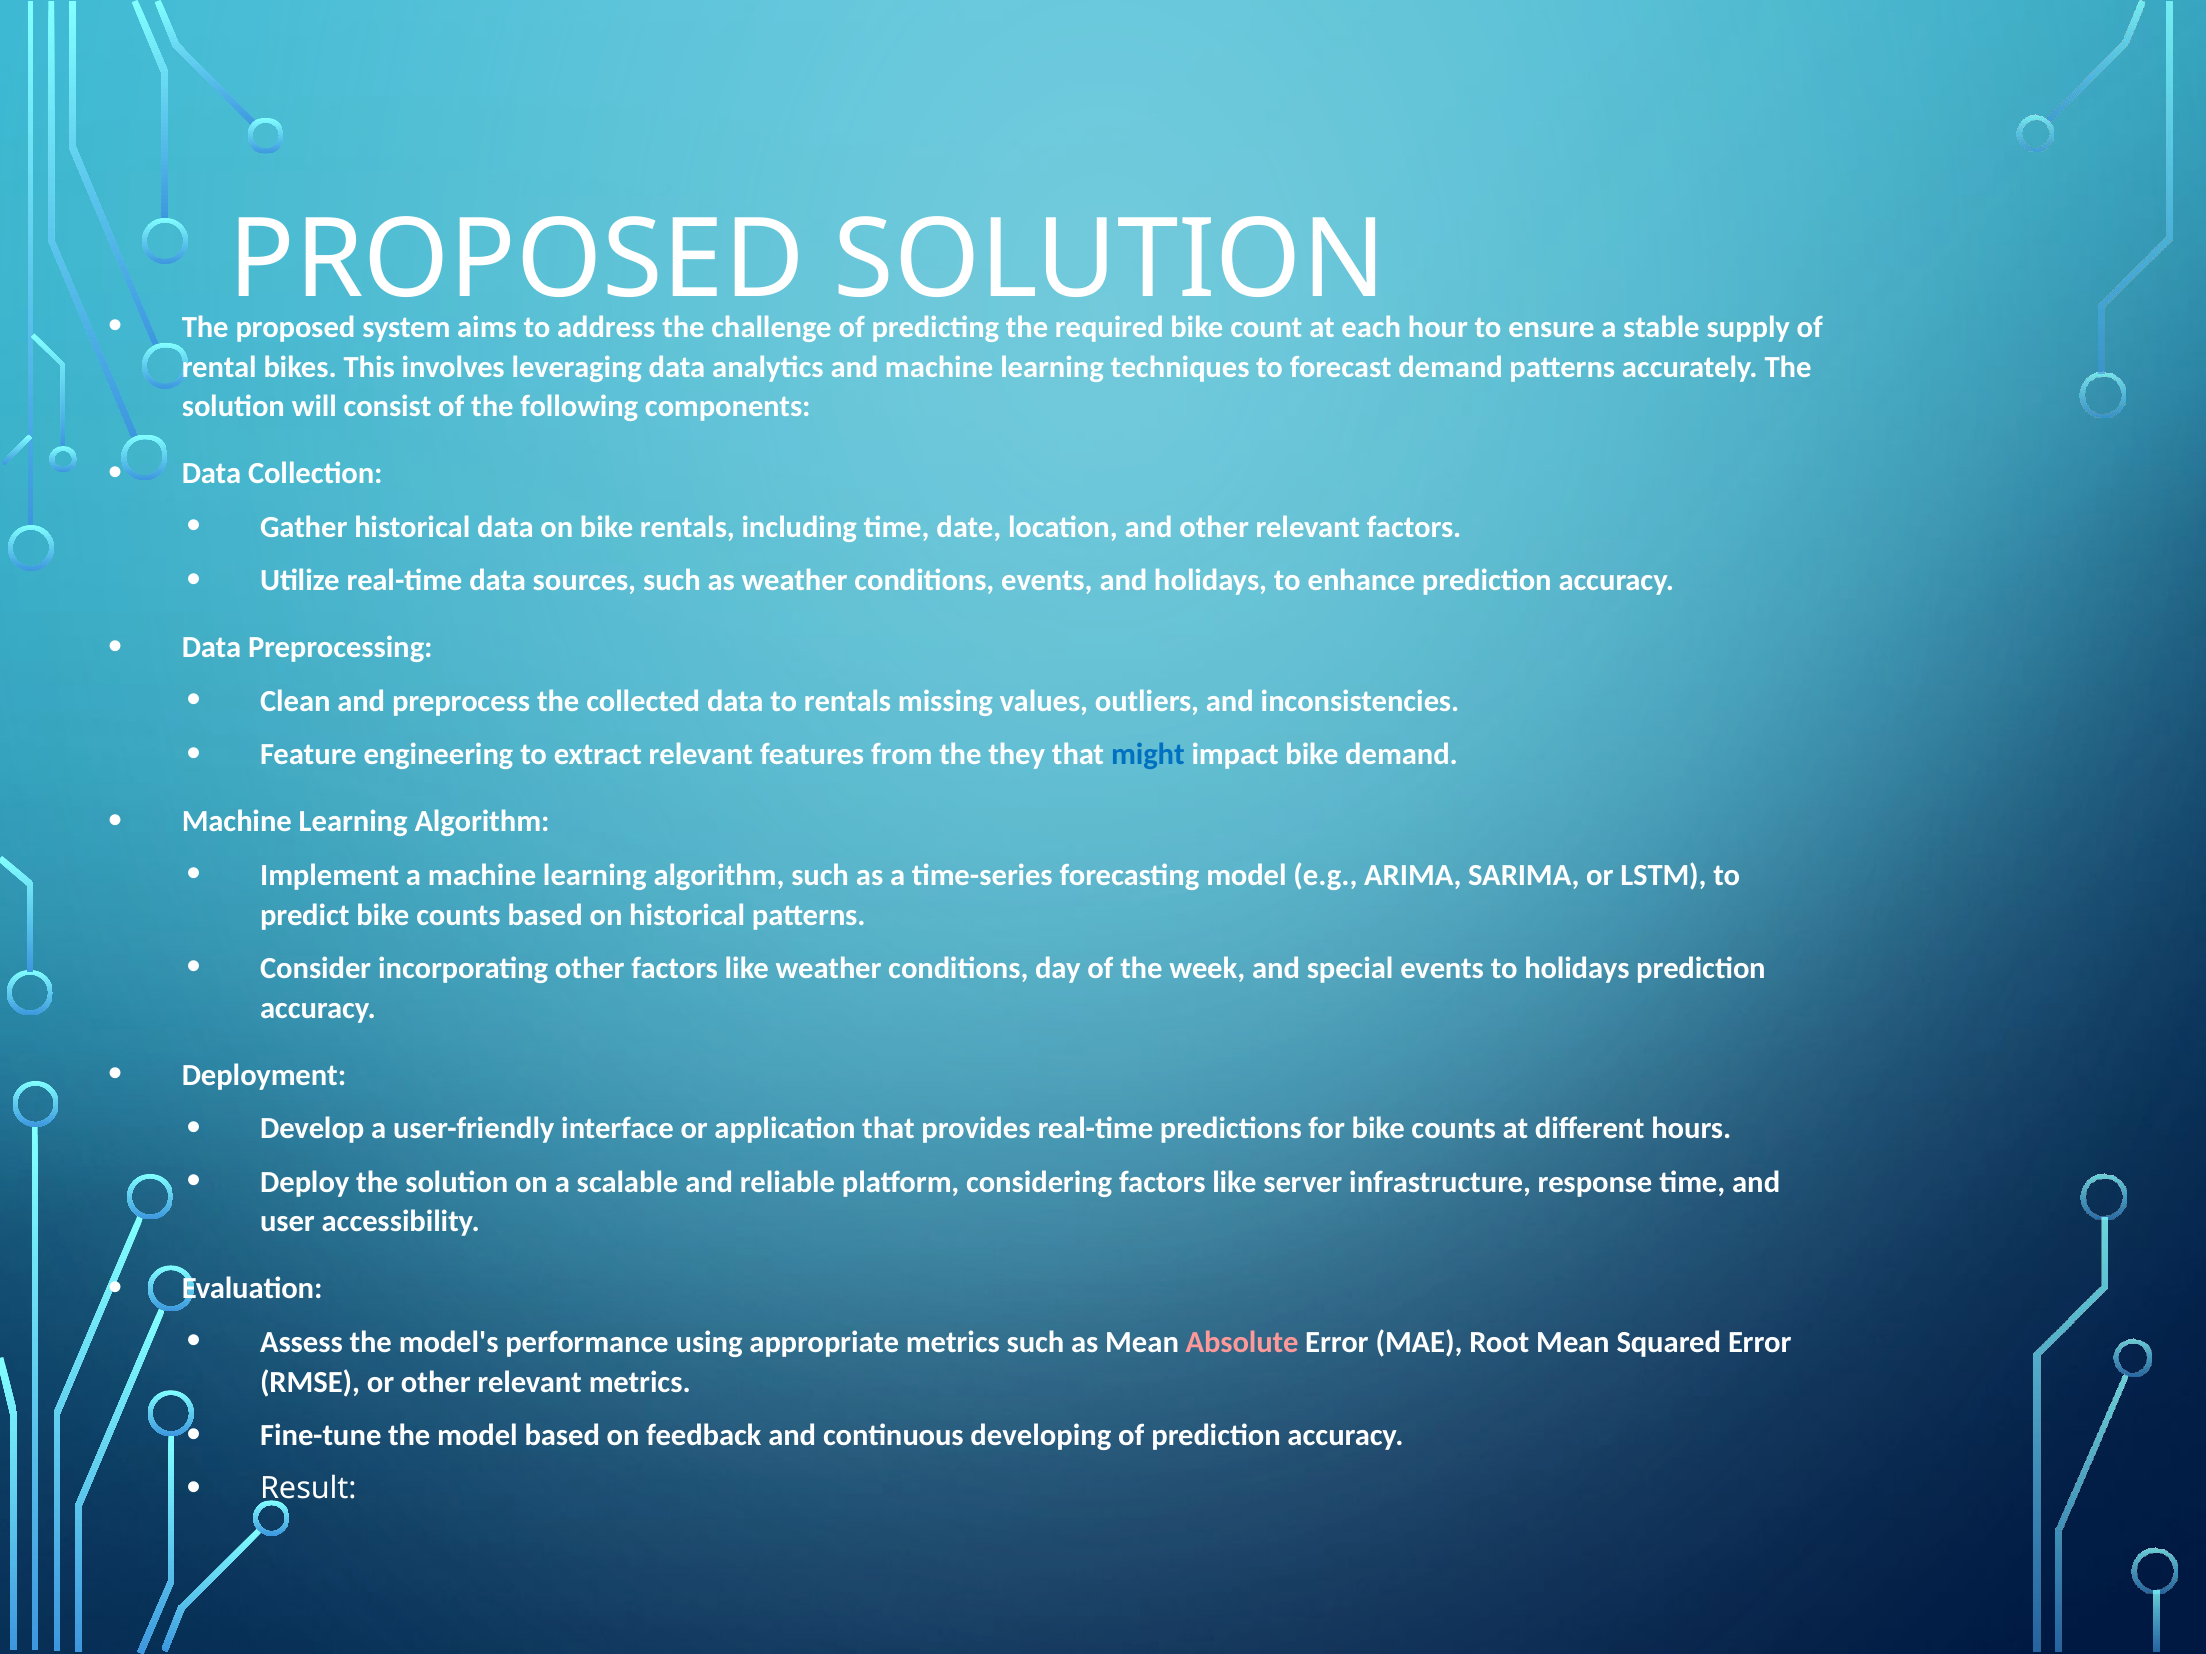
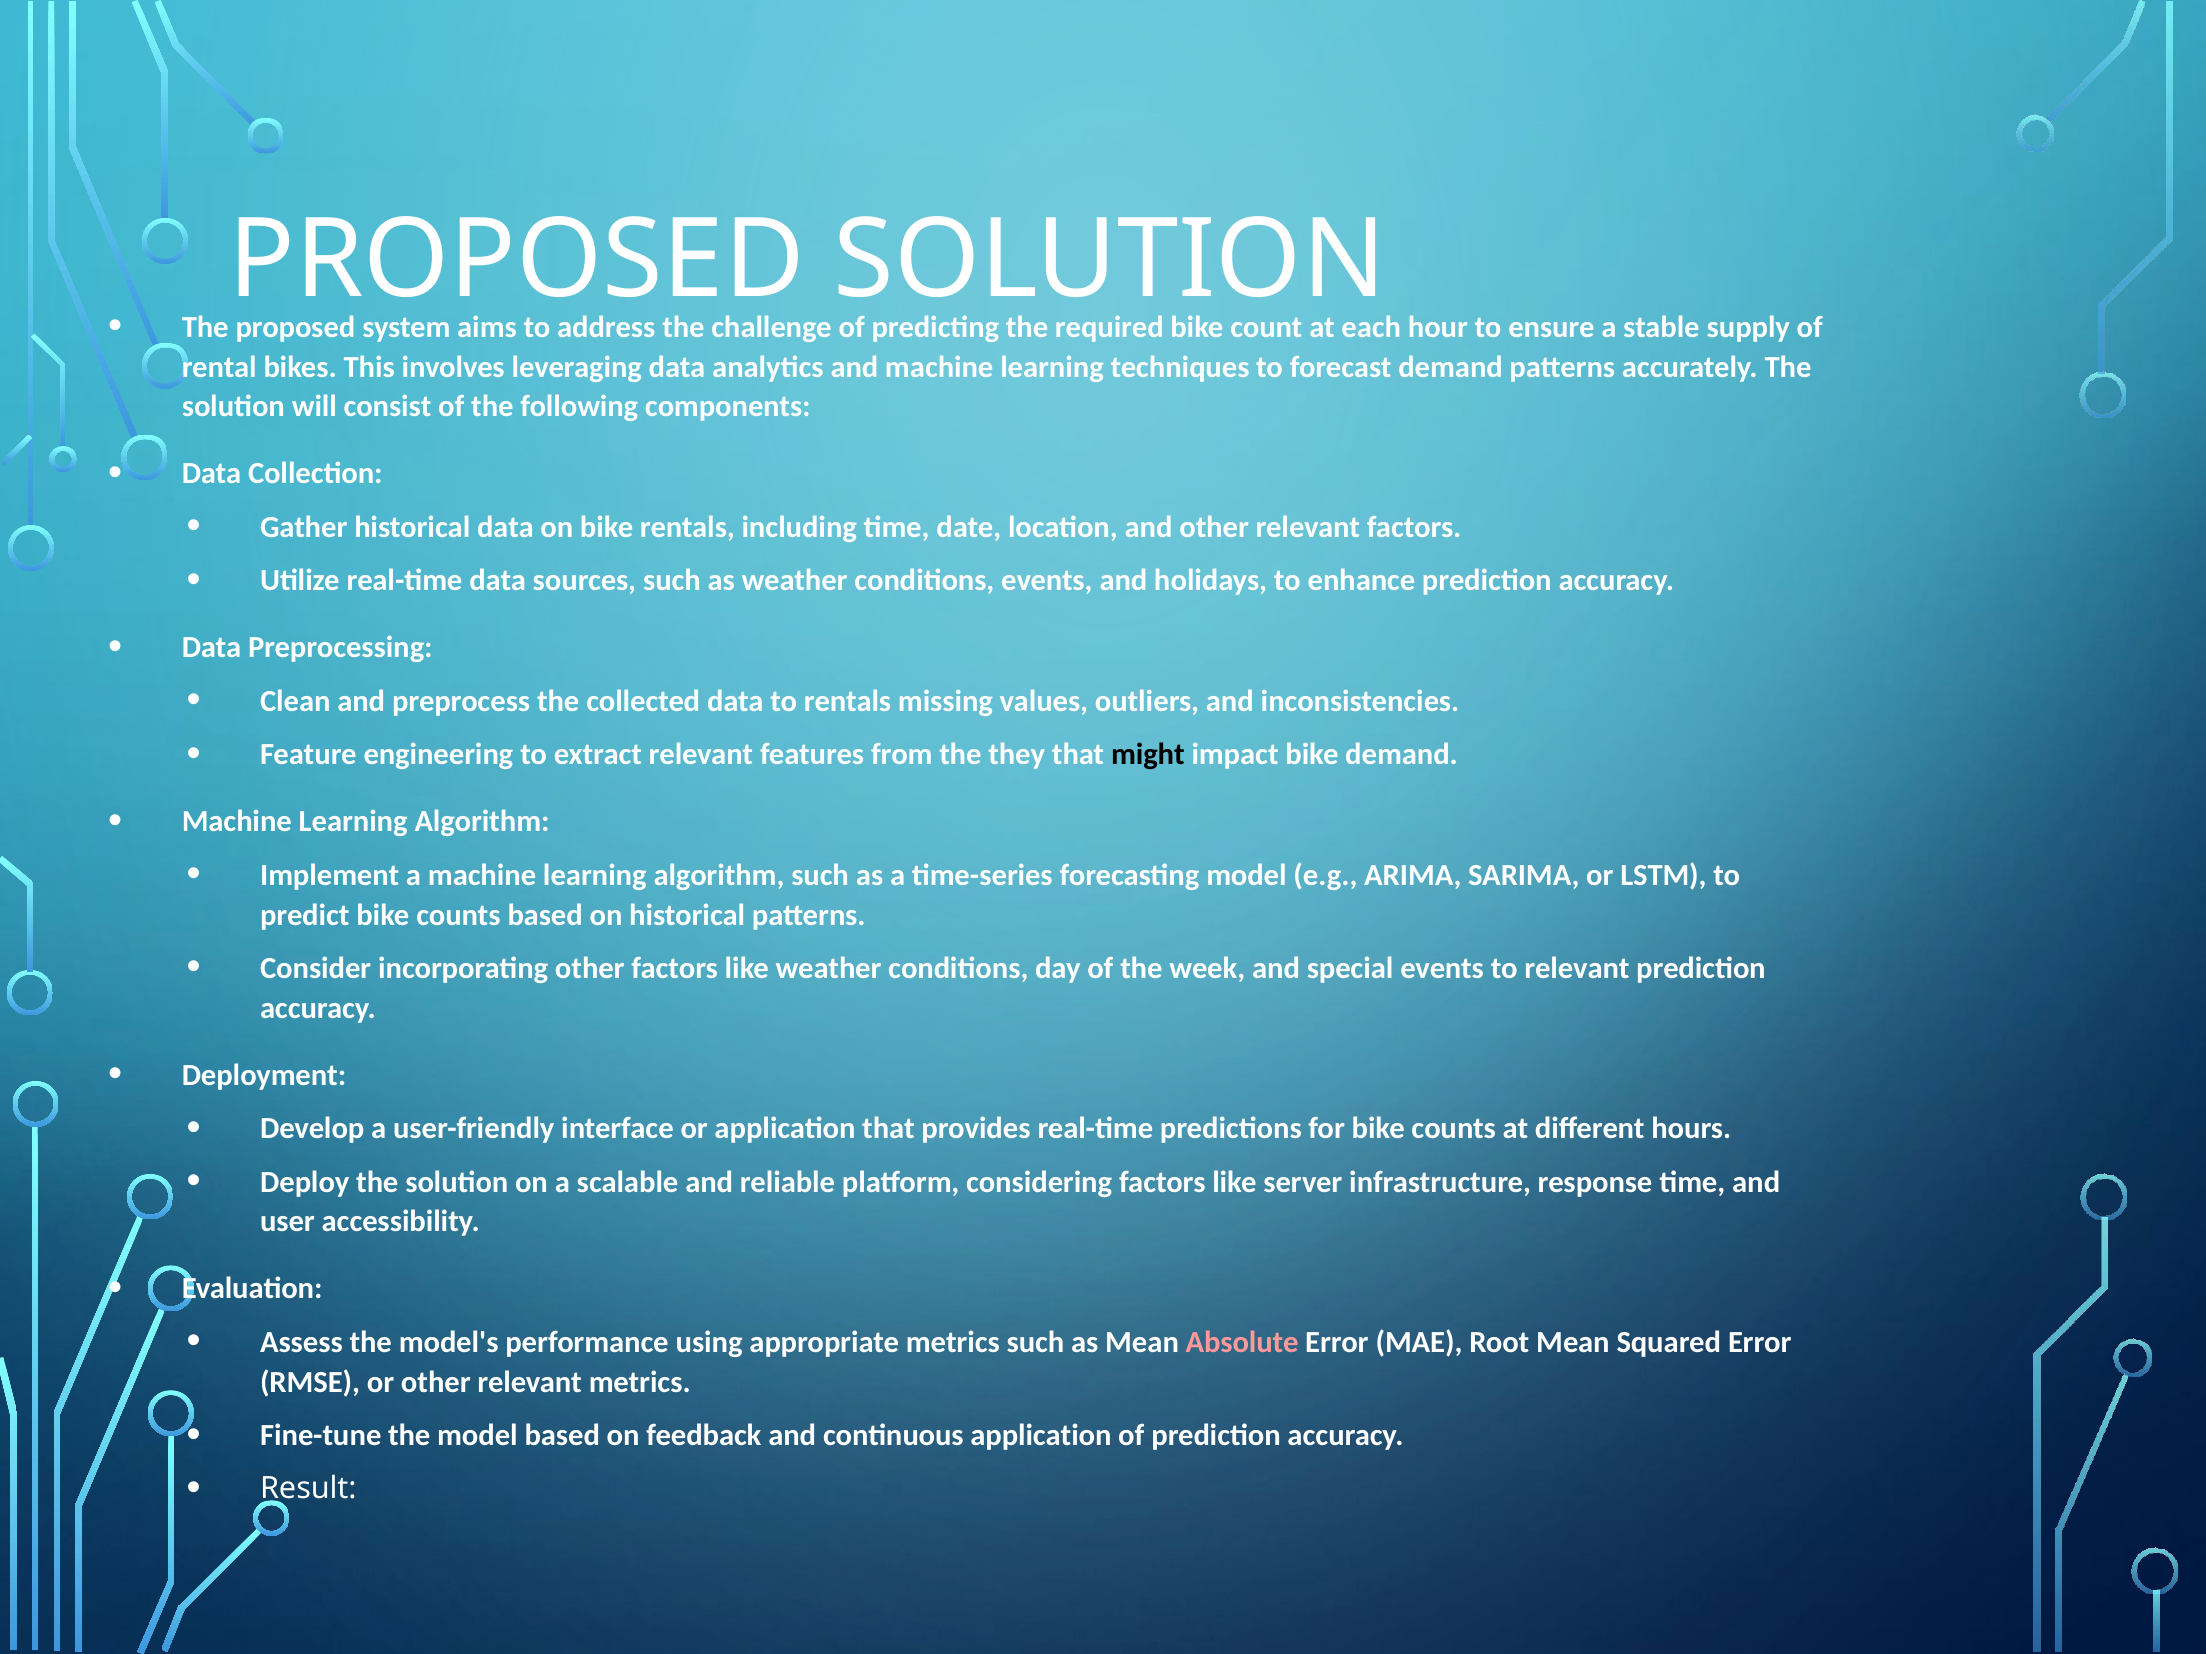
might colour: blue -> black
to holidays: holidays -> relevant
continuous developing: developing -> application
